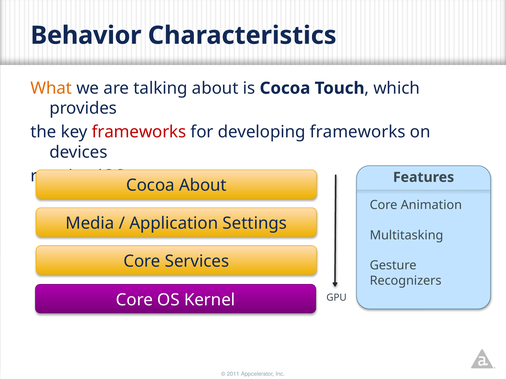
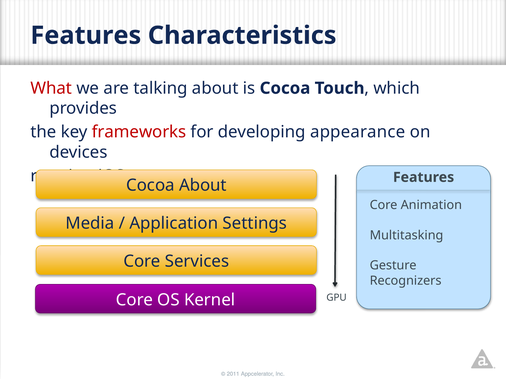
Behavior at (86, 35): Behavior -> Features
What colour: orange -> red
developing frameworks: frameworks -> appearance
